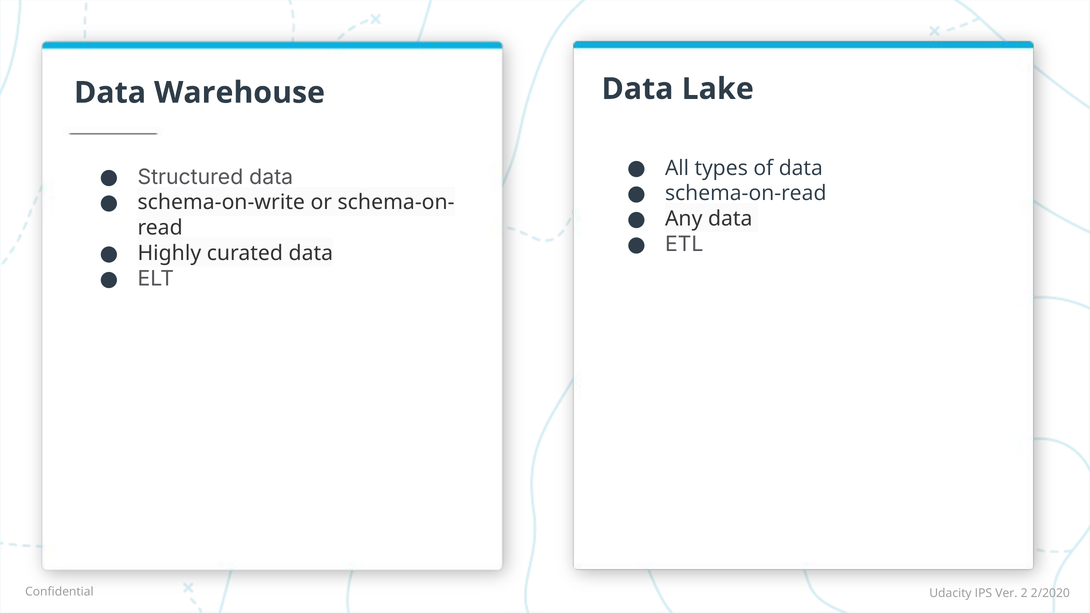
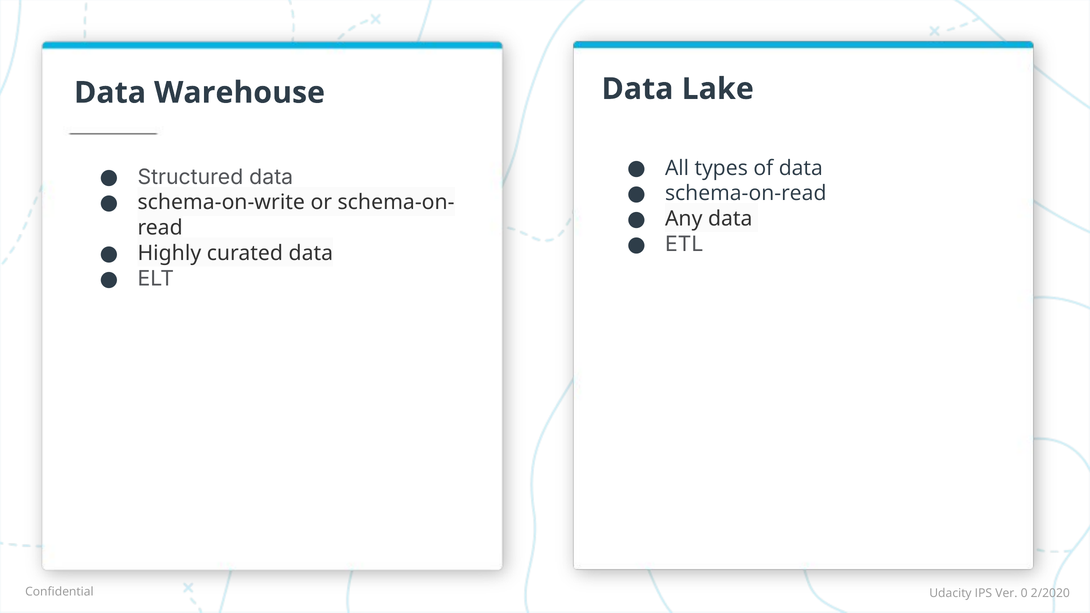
2: 2 -> 0
